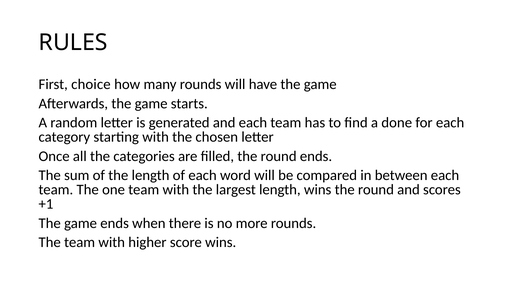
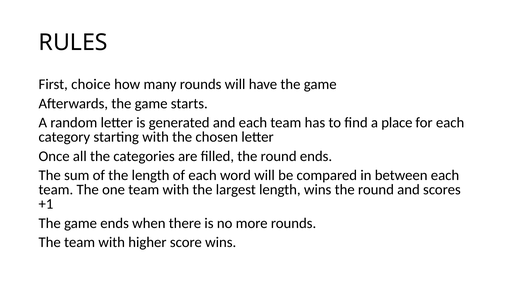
done: done -> place
